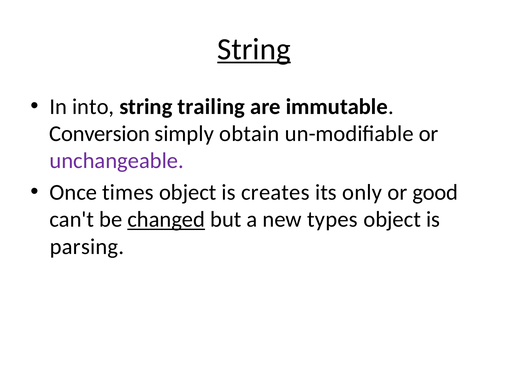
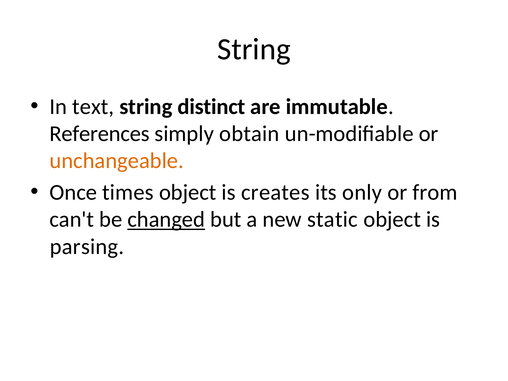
String at (254, 49) underline: present -> none
into: into -> text
trailing: trailing -> distinct
Conversion: Conversion -> References
unchangeable colour: purple -> orange
good: good -> from
types: types -> static
